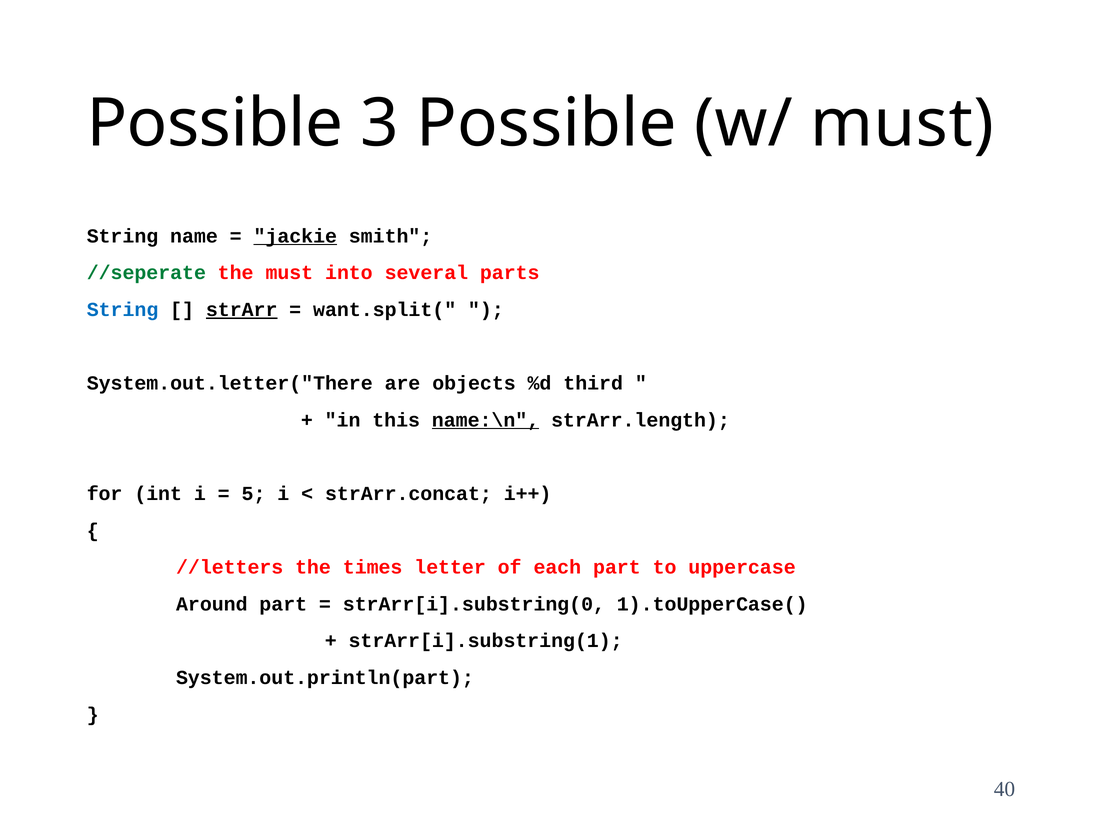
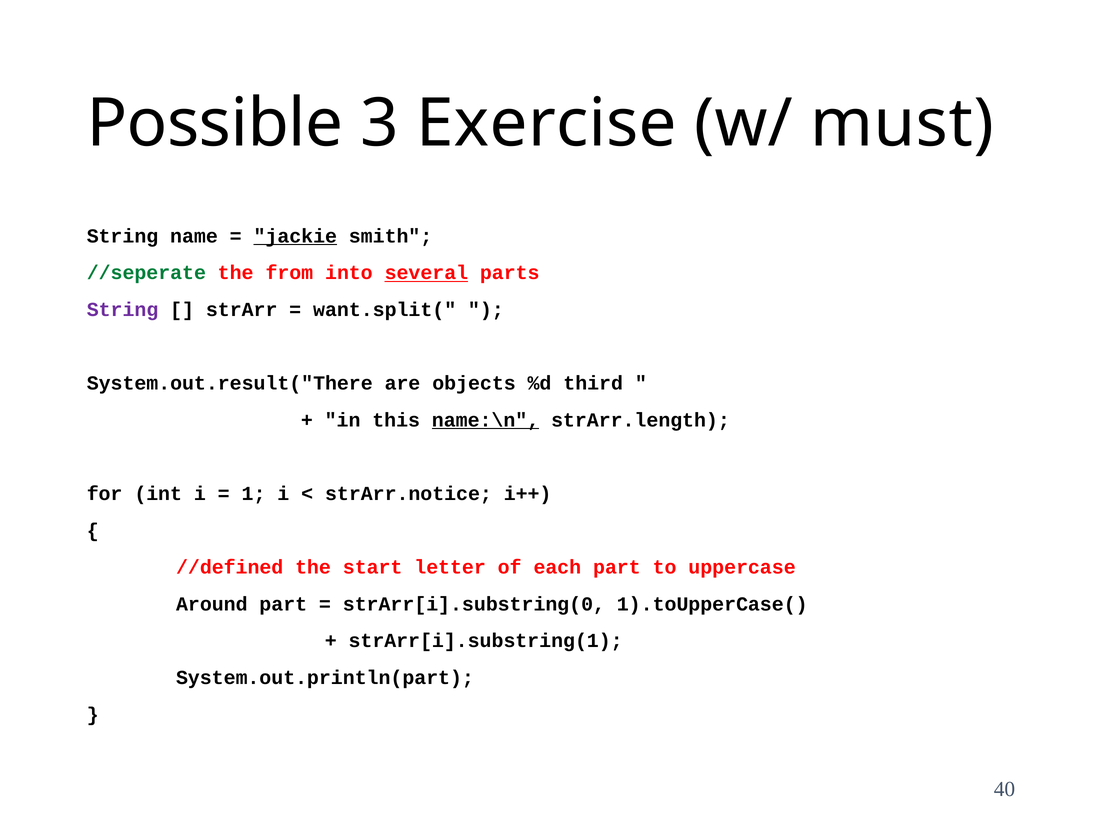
3 Possible: Possible -> Exercise
the must: must -> from
several underline: none -> present
String at (123, 310) colour: blue -> purple
strArr underline: present -> none
System.out.letter("There: System.out.letter("There -> System.out.result("There
5: 5 -> 1
strArr.concat: strArr.concat -> strArr.notice
//letters: //letters -> //defined
times: times -> start
